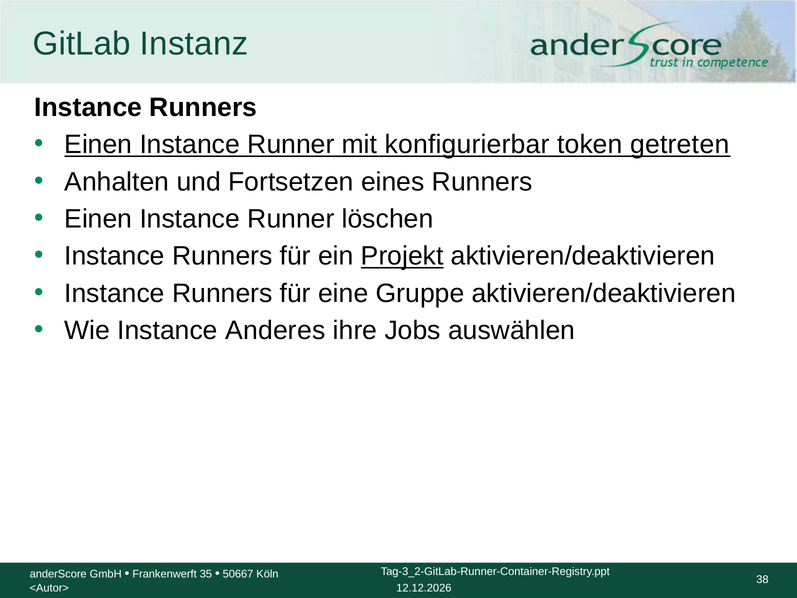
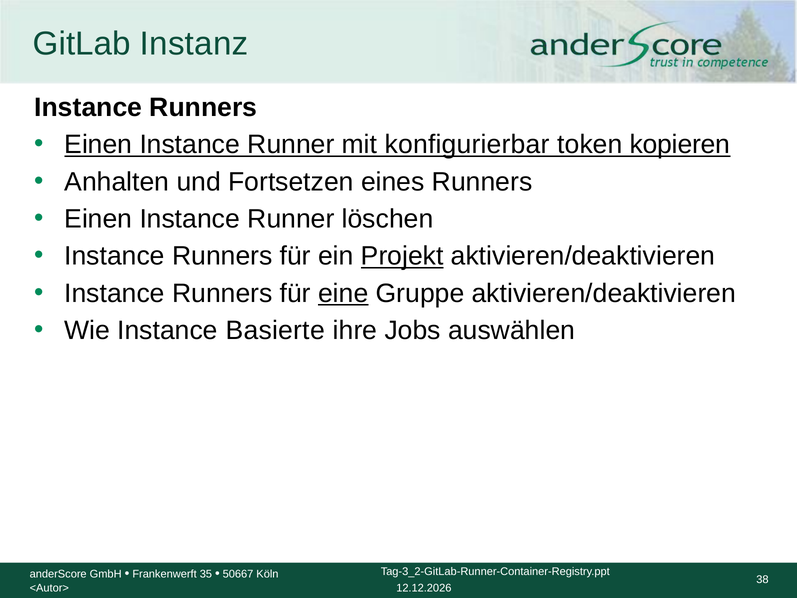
getreten: getreten -> kopieren
eine underline: none -> present
Anderes: Anderes -> Basierte
